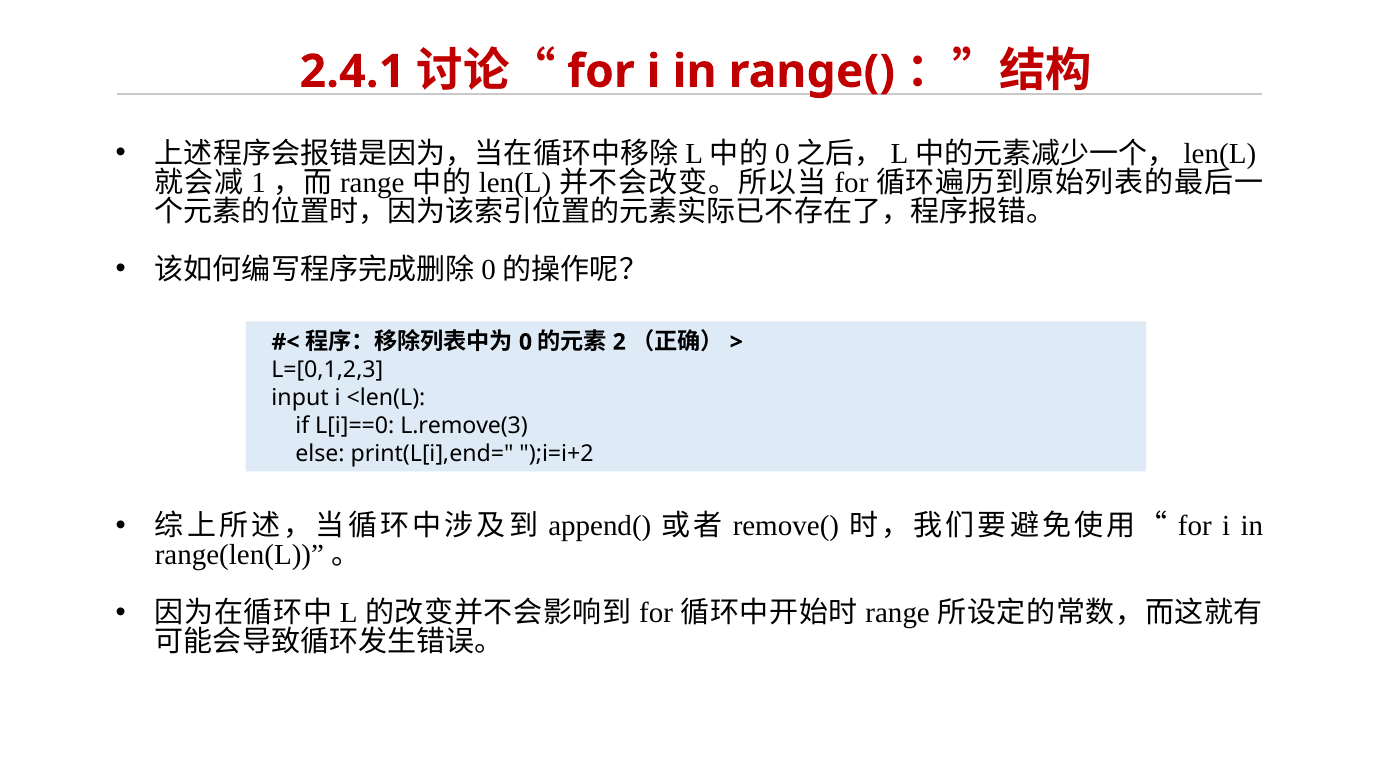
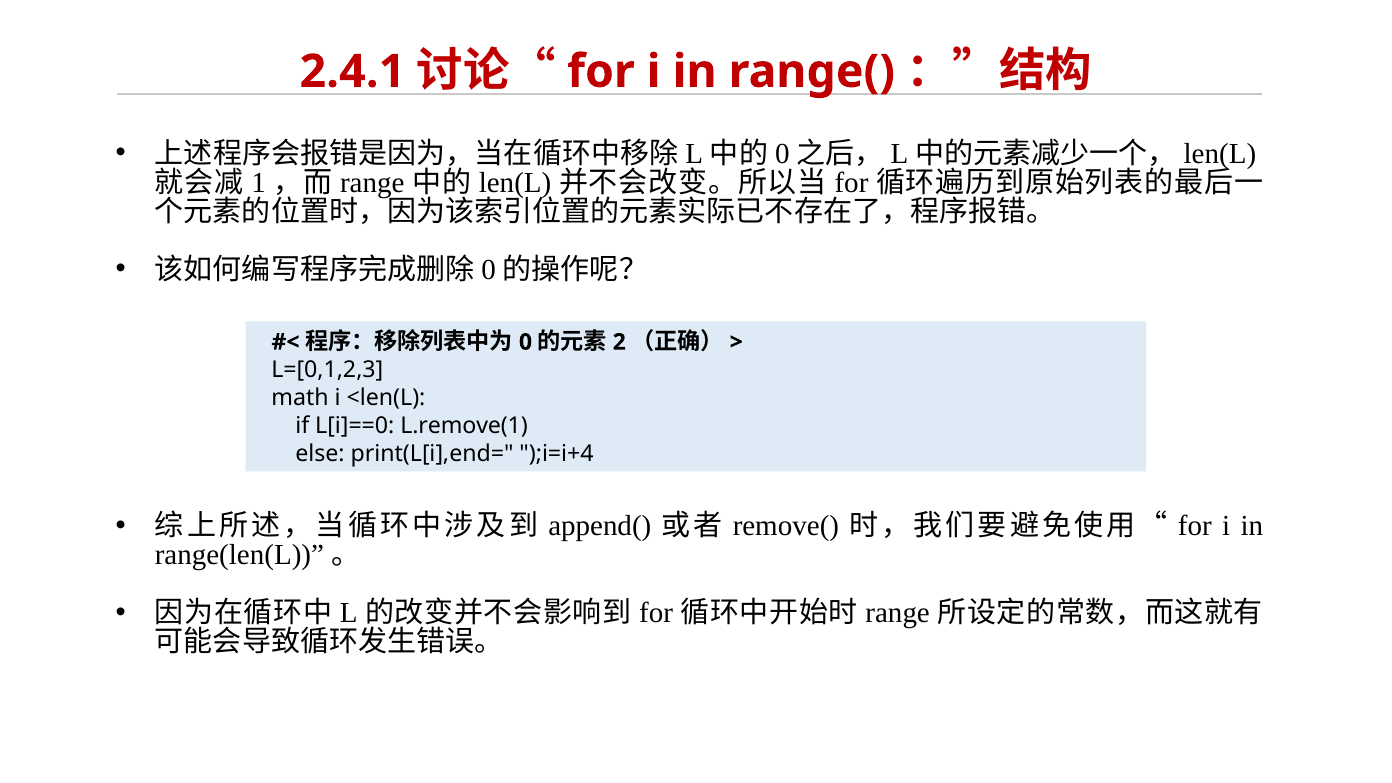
input: input -> math
L.remove(3: L.remove(3 -> L.remove(1
);i=i+2: );i=i+2 -> );i=i+4
